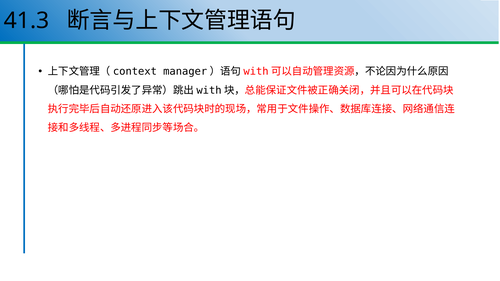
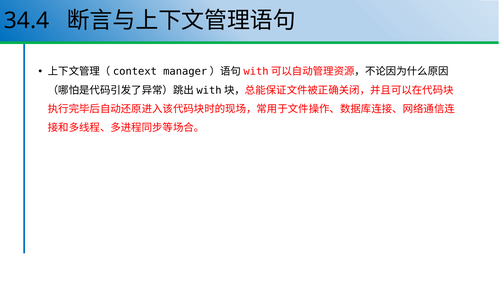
41.3: 41.3 -> 34.4
